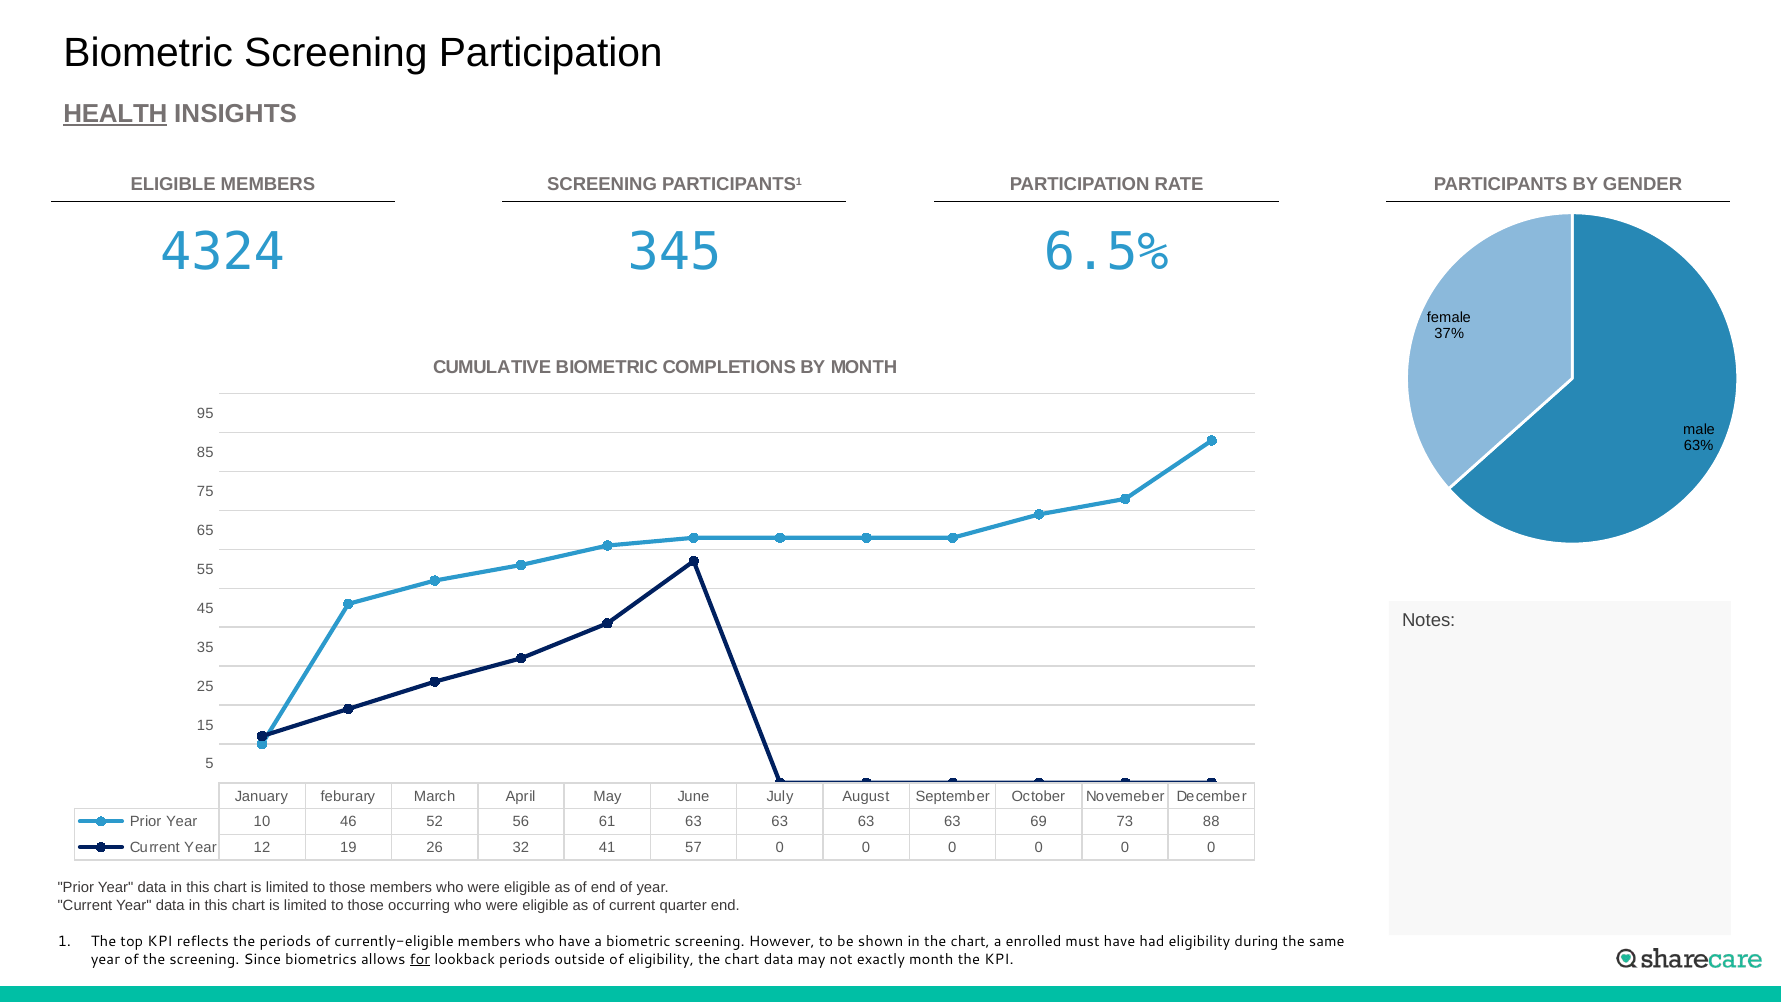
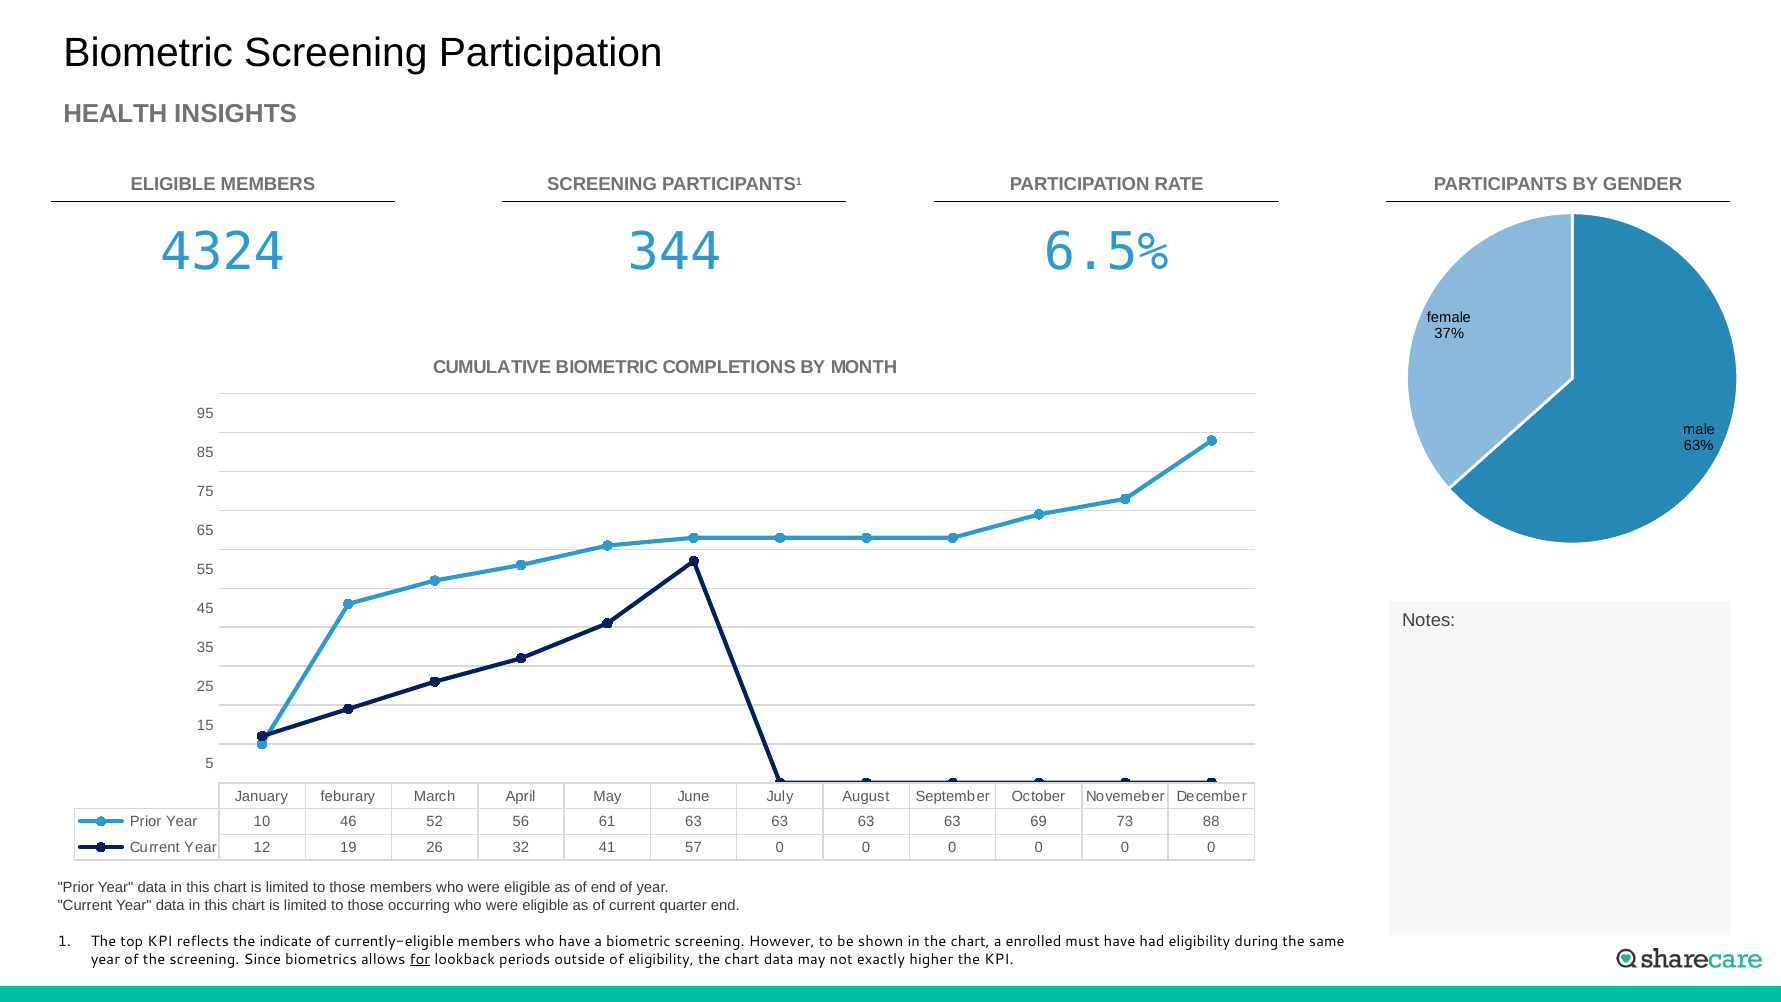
HEALTH underline: present -> none
345: 345 -> 344
the periods: periods -> indicate
exactly month: month -> higher
